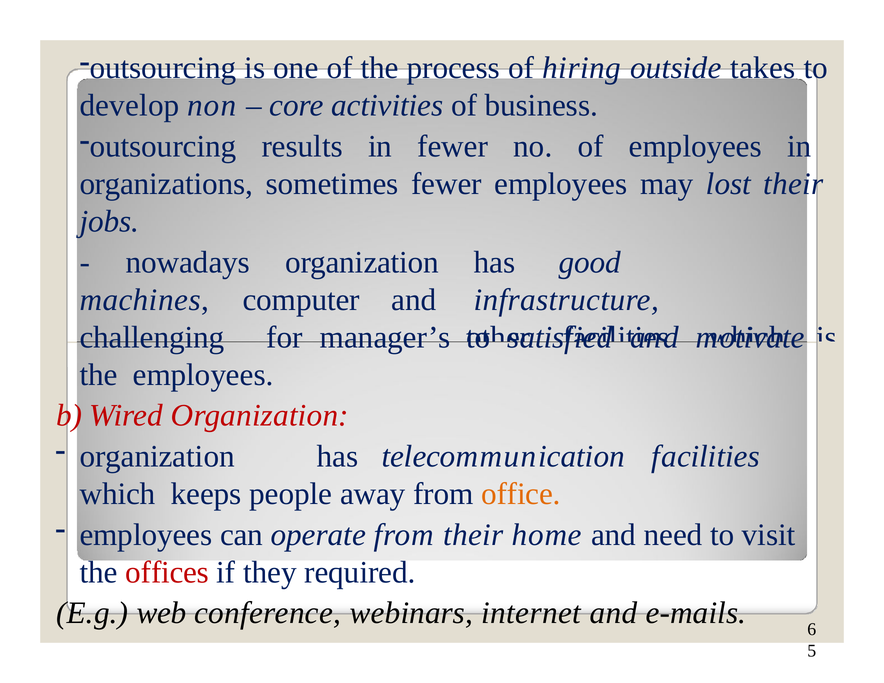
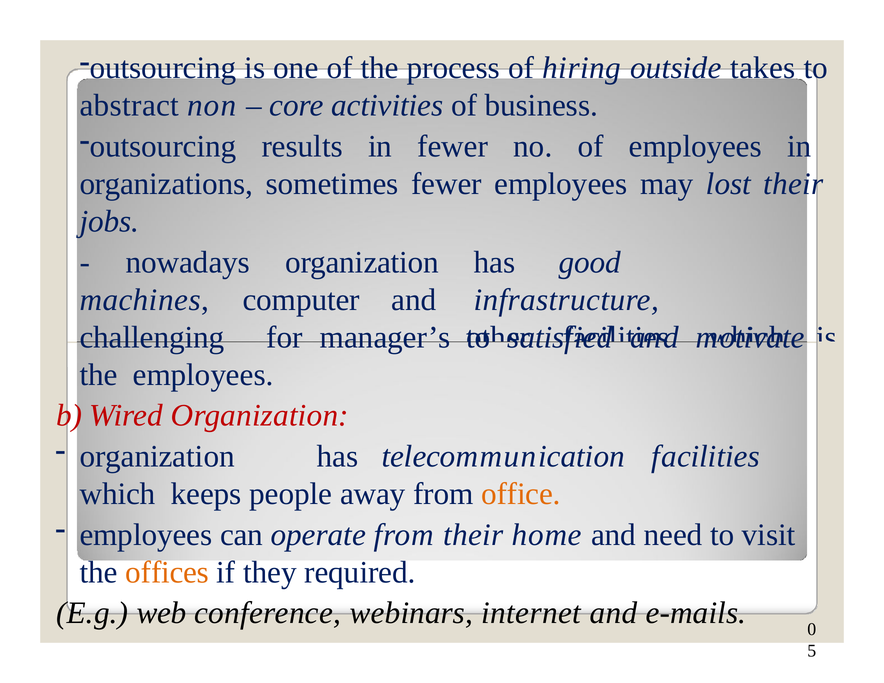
develop: develop -> abstract
offices colour: red -> orange
6: 6 -> 0
